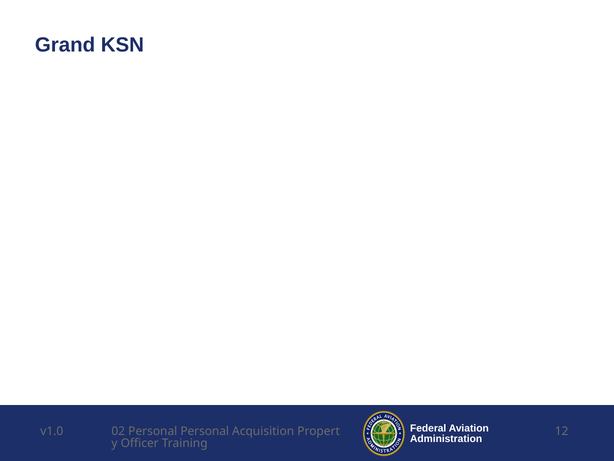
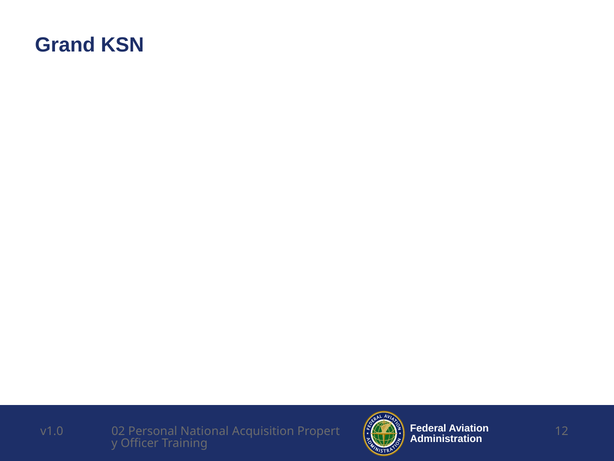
Personal Personal: Personal -> National
